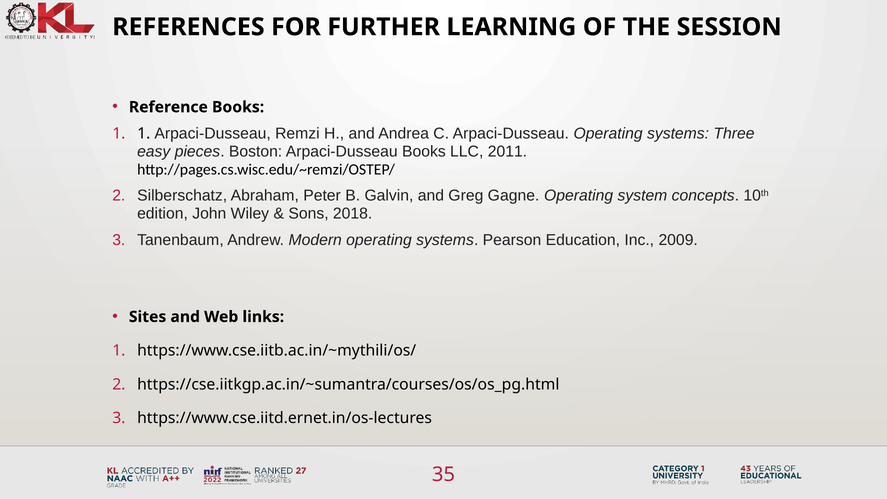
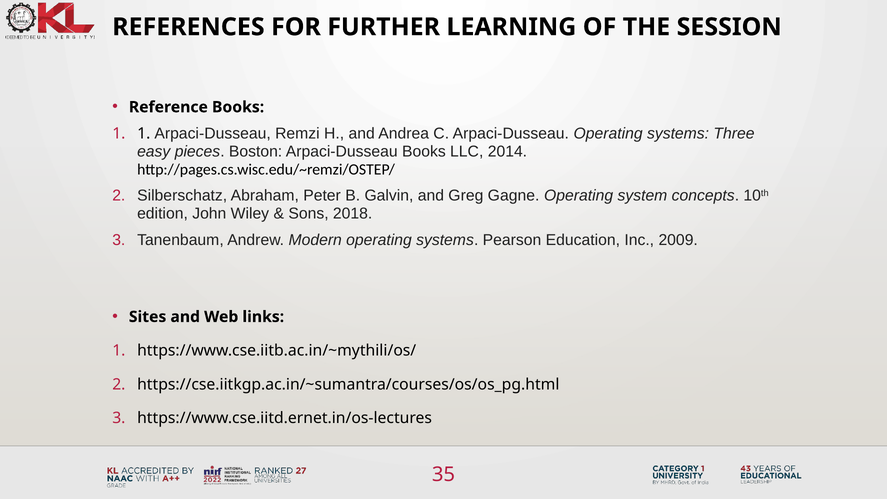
2011: 2011 -> 2014
